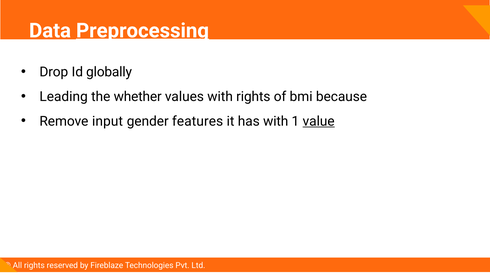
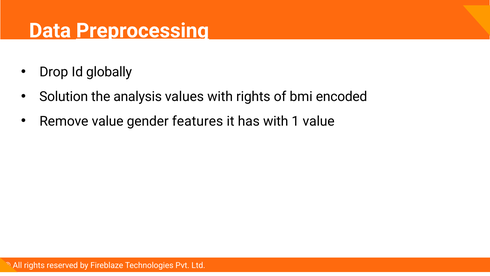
Leading: Leading -> Solution
whether: whether -> analysis
because: because -> encoded
Remove input: input -> value
value at (319, 121) underline: present -> none
